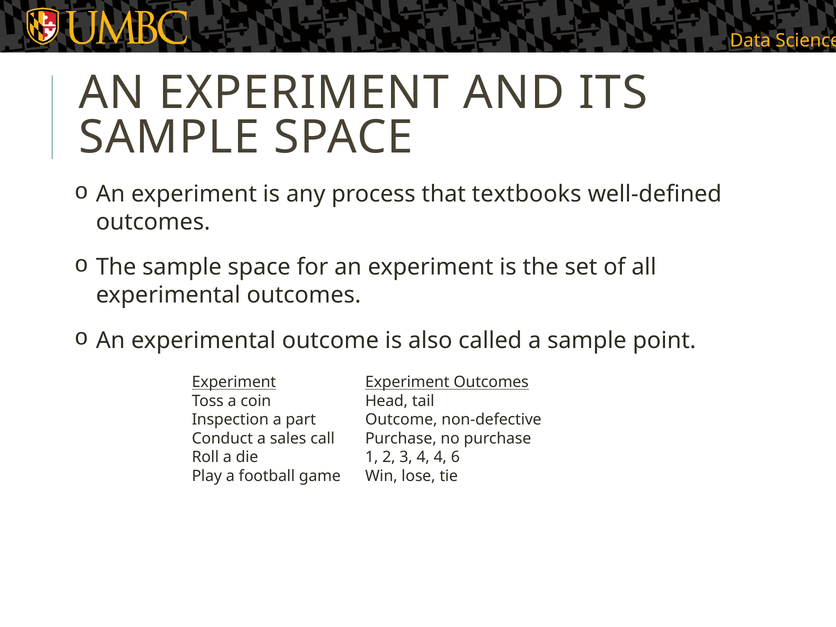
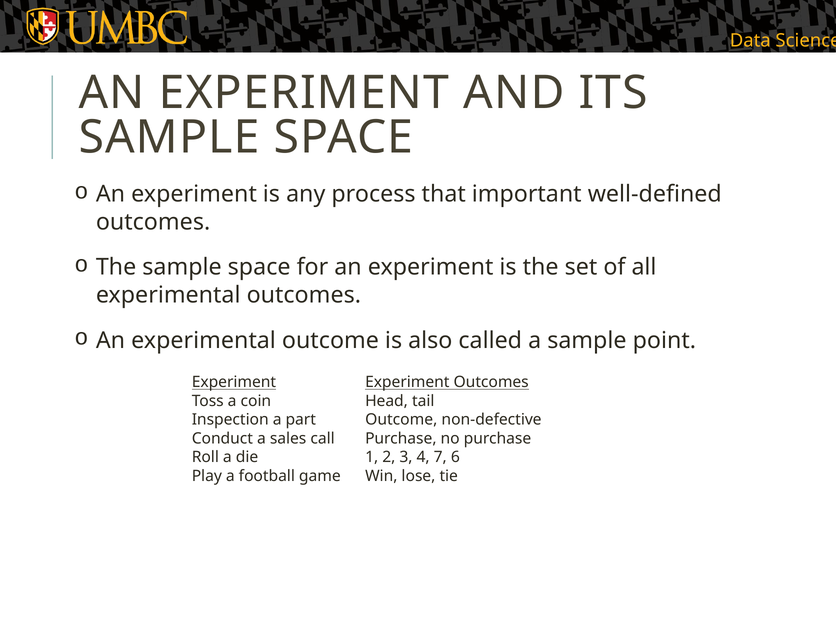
textbooks: textbooks -> important
4 4: 4 -> 7
